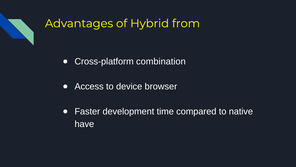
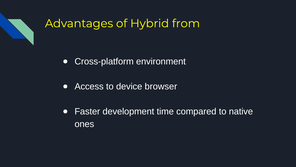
combination: combination -> environment
have: have -> ones
